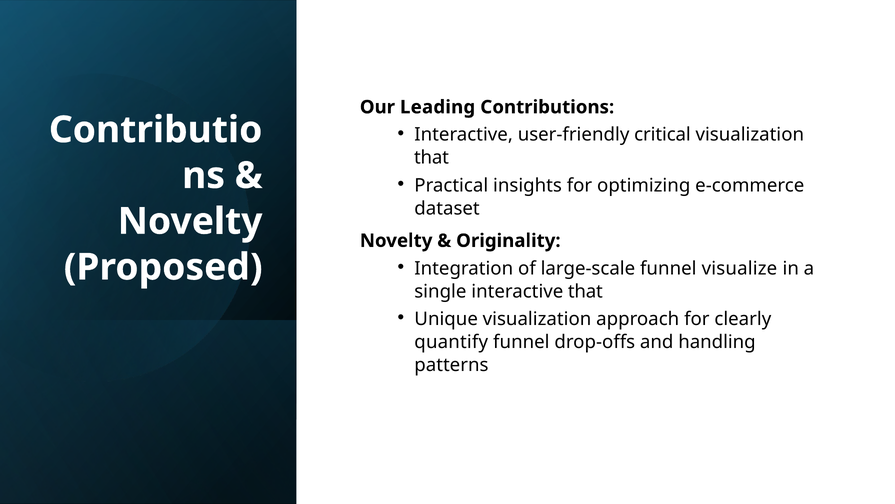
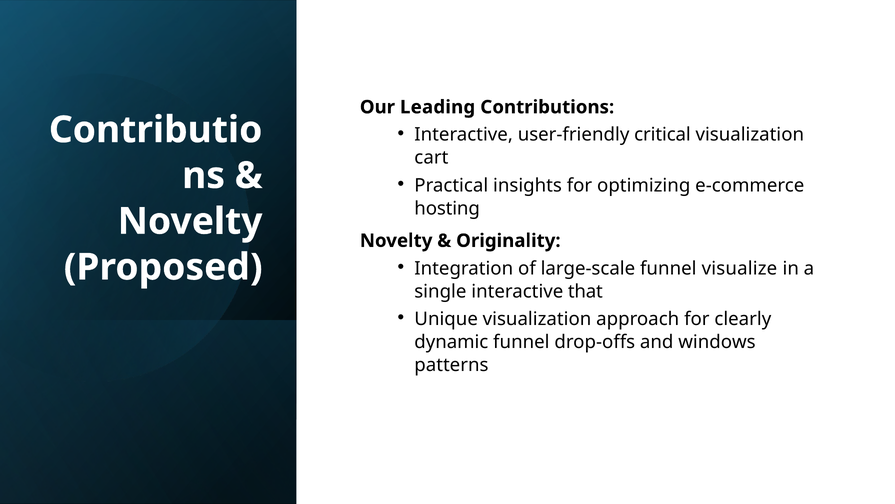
that at (432, 158): that -> cart
dataset: dataset -> hosting
quantify: quantify -> dynamic
handling: handling -> windows
